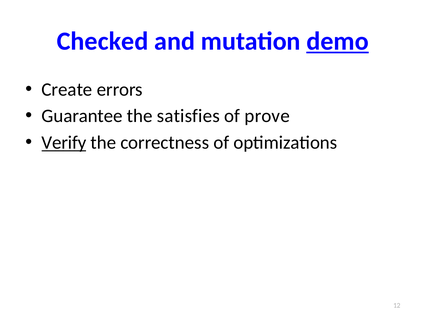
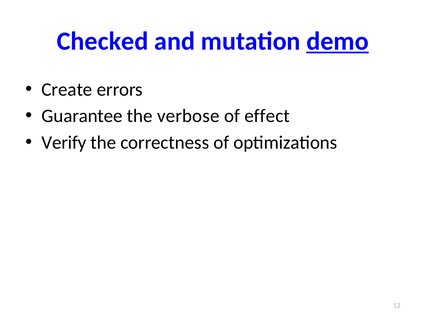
satisfies: satisfies -> verbose
prove: prove -> effect
Verify underline: present -> none
